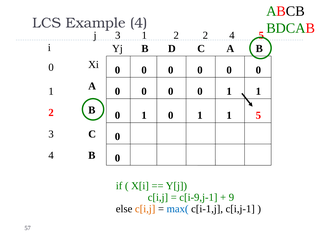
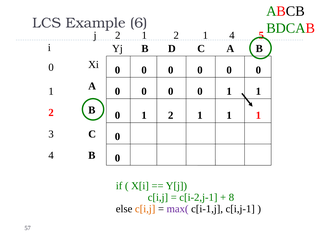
Example 4: 4 -> 6
j 3: 3 -> 2
2 at (205, 35): 2 -> 1
0 at (171, 115): 0 -> 2
1 1 5: 5 -> 1
c[i-9,j-1: c[i-9,j-1 -> c[i-2,j-1
9: 9 -> 8
max( colour: blue -> purple
